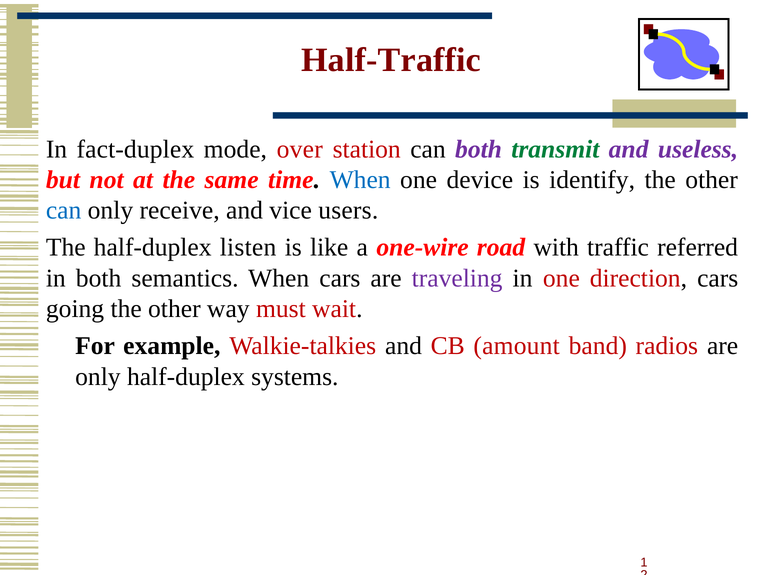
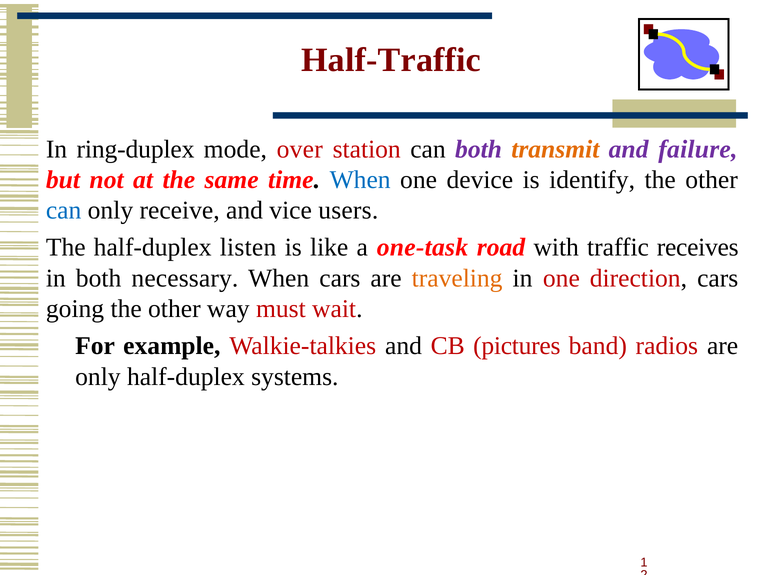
fact-duplex: fact-duplex -> ring-duplex
transmit colour: green -> orange
useless: useless -> failure
one-wire: one-wire -> one-task
referred: referred -> receives
semantics: semantics -> necessary
traveling colour: purple -> orange
amount: amount -> pictures
